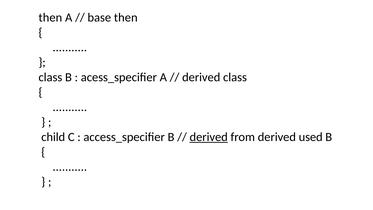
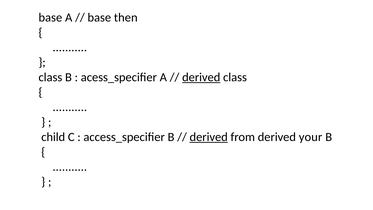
then at (50, 17): then -> base
derived at (201, 77) underline: none -> present
used: used -> your
